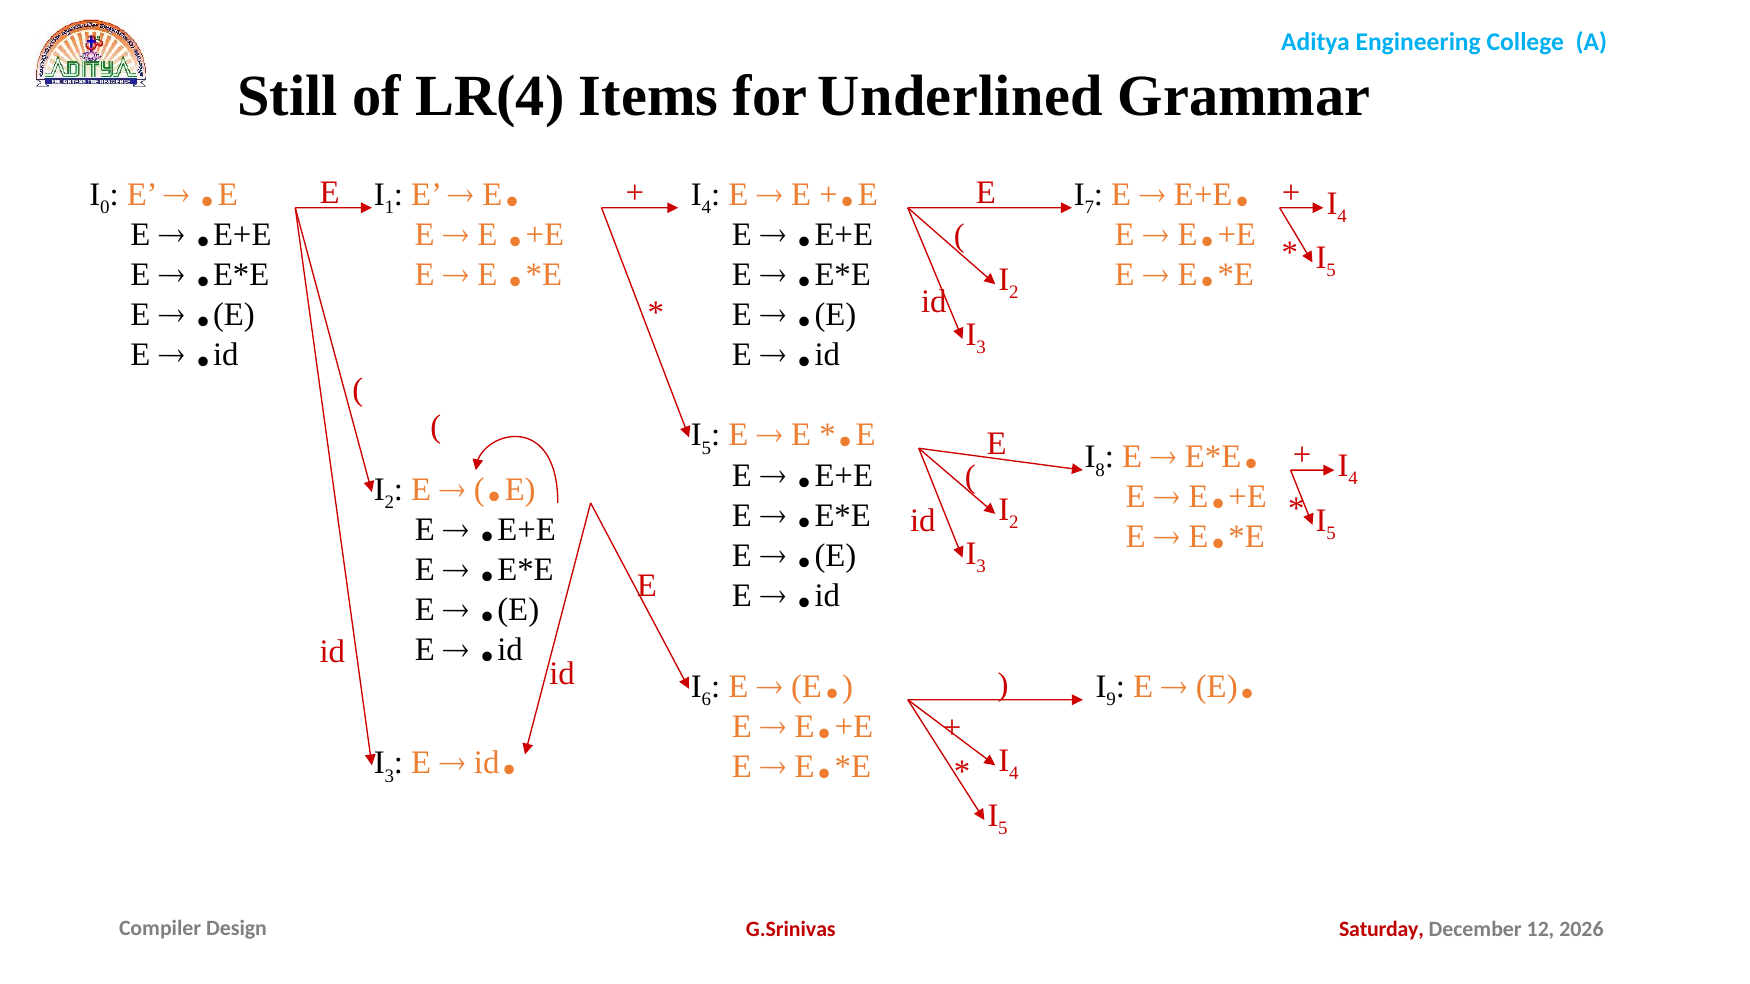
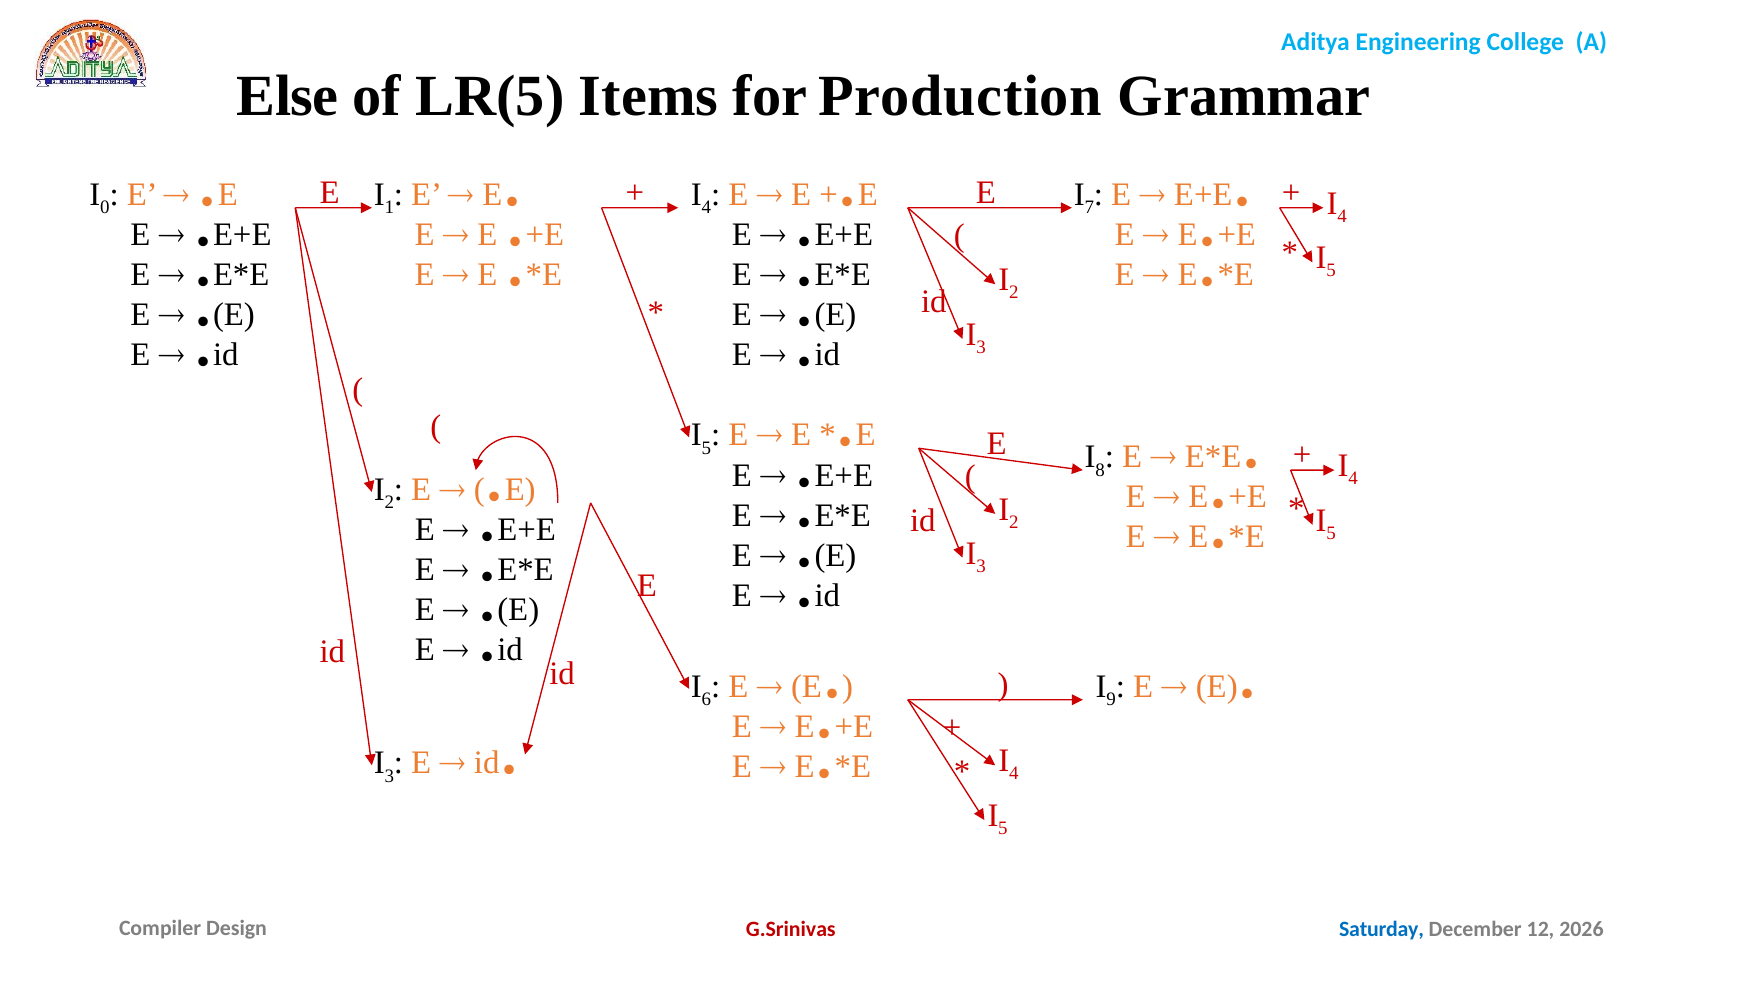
Still: Still -> Else
LR(4: LR(4 -> LR(5
Underlined: Underlined -> Production
Saturday colour: red -> blue
